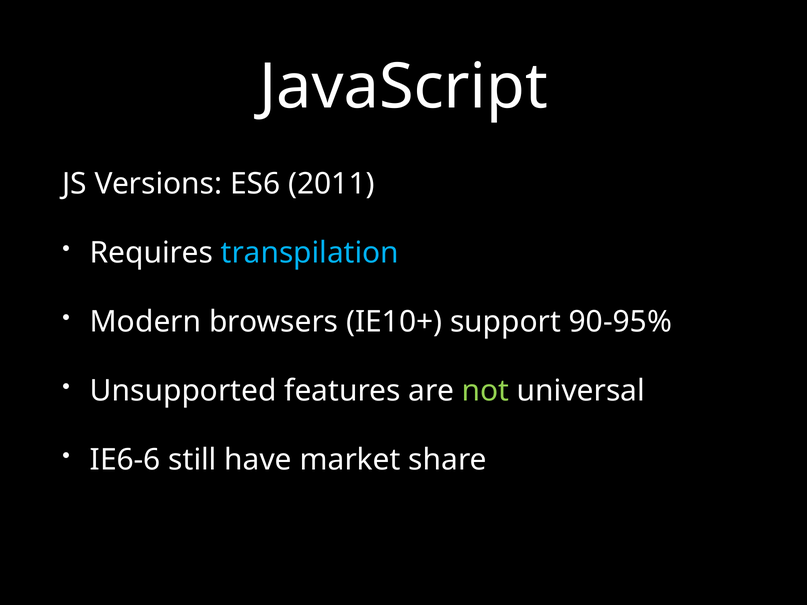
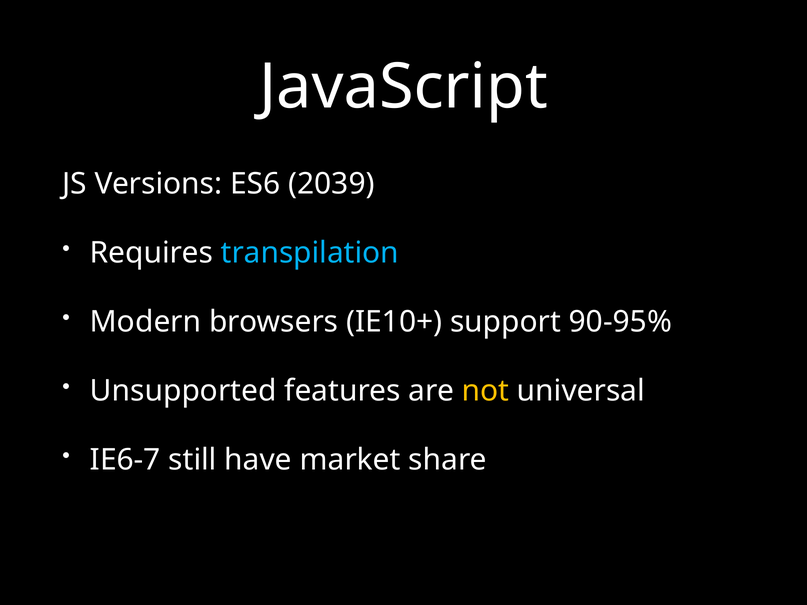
2011: 2011 -> 2039
not colour: light green -> yellow
IE6-6: IE6-6 -> IE6-7
